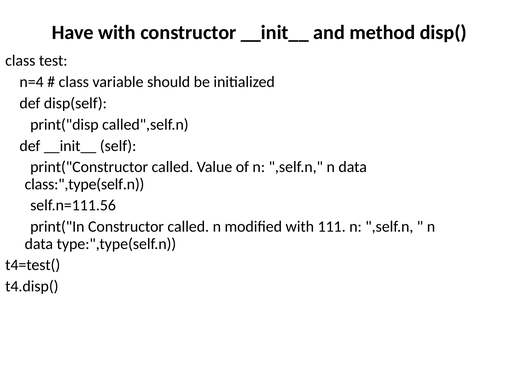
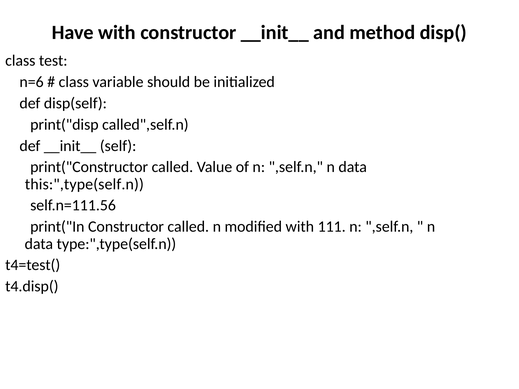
n=4: n=4 -> n=6
class:",type(self.n: class:",type(self.n -> this:",type(self.n
